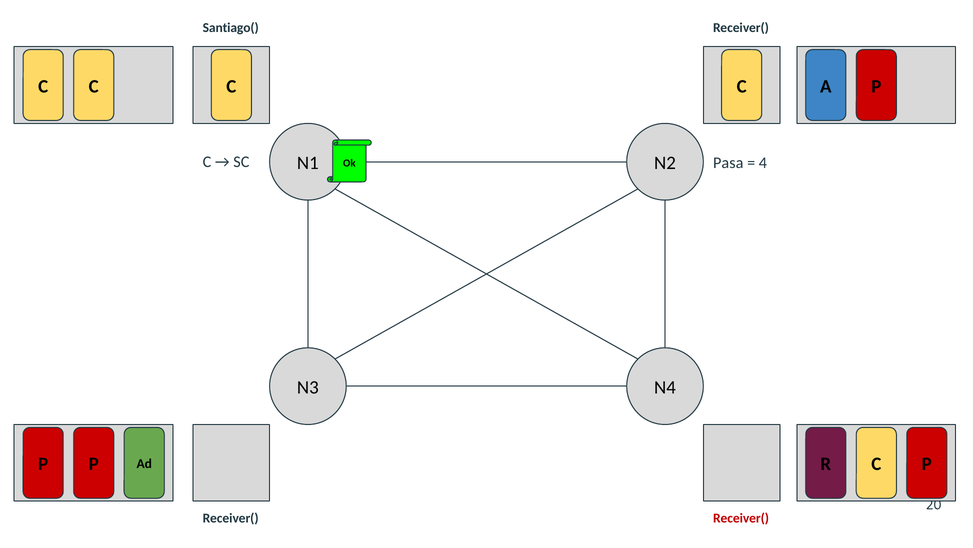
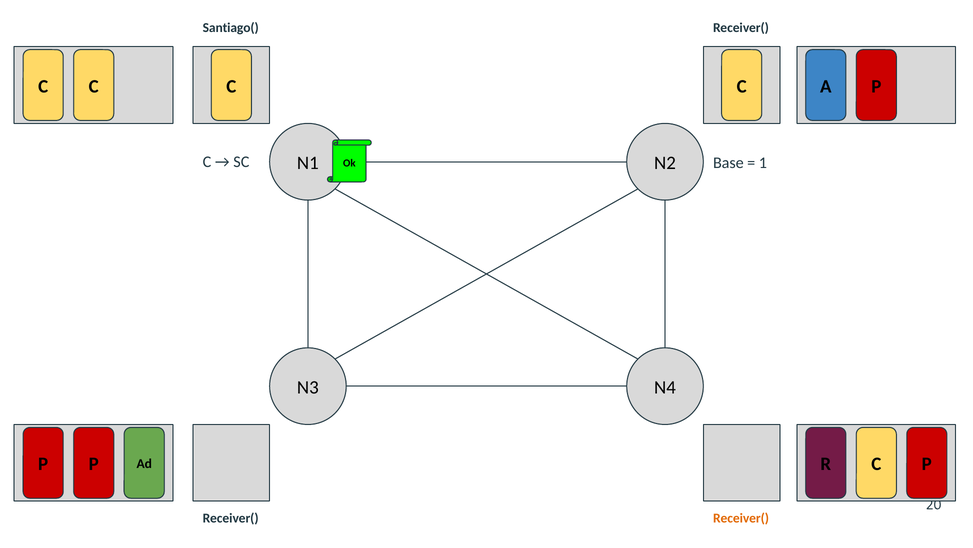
Pasa: Pasa -> Base
4: 4 -> 1
Receiver( at (741, 518) colour: red -> orange
